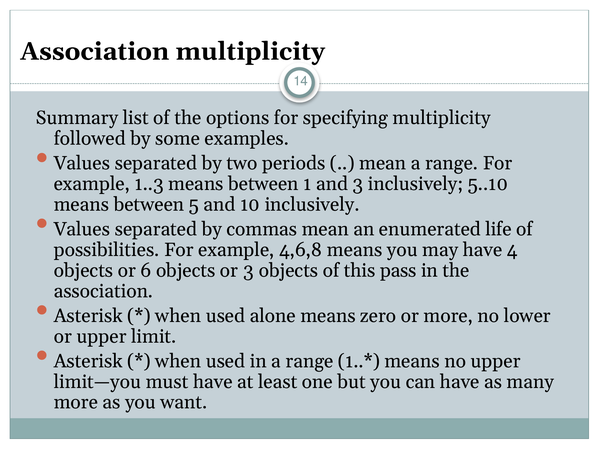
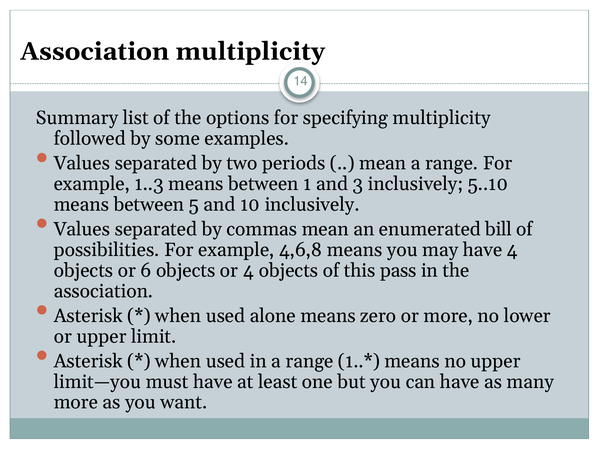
life: life -> bill
or 3: 3 -> 4
